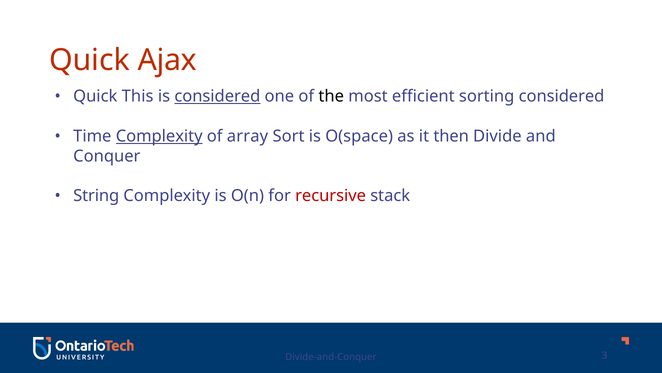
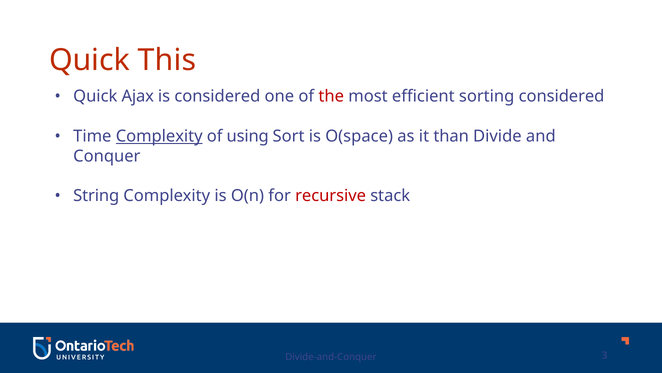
Ajax: Ajax -> This
This: This -> Ajax
considered at (217, 96) underline: present -> none
the colour: black -> red
array: array -> using
then: then -> than
